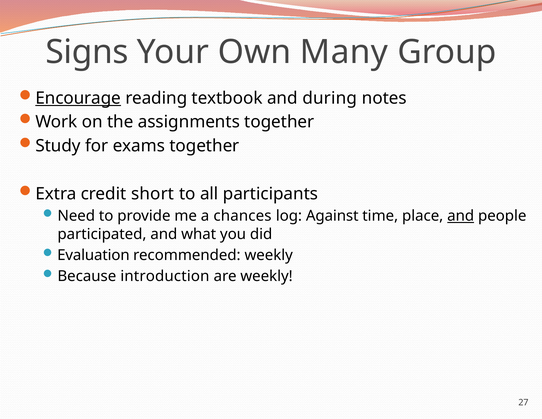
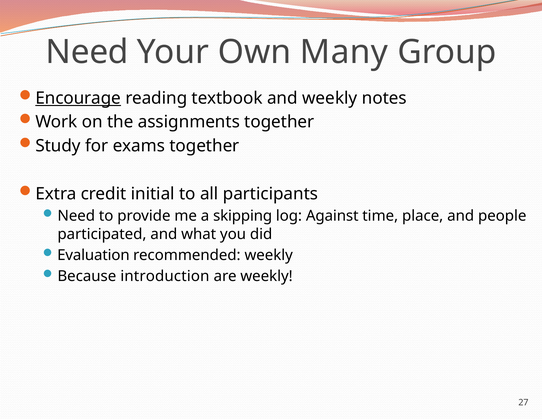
Signs at (87, 52): Signs -> Need
and during: during -> weekly
short: short -> initial
chances: chances -> skipping
and at (461, 216) underline: present -> none
